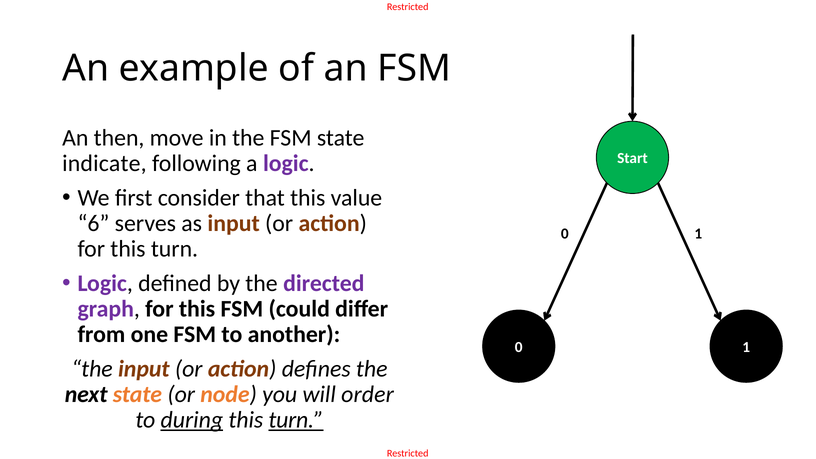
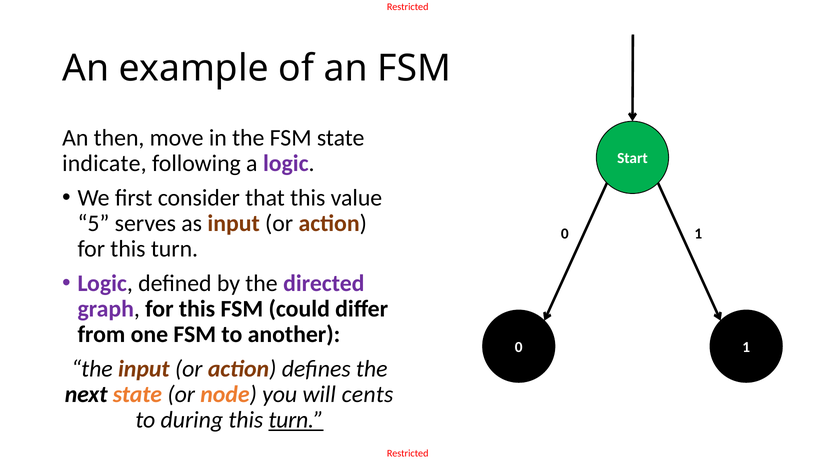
6: 6 -> 5
order: order -> cents
during underline: present -> none
